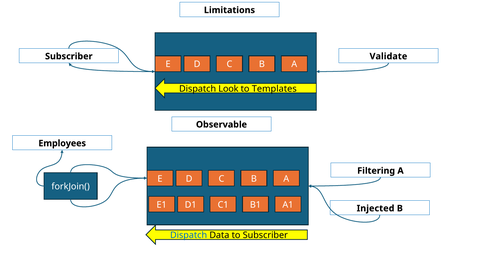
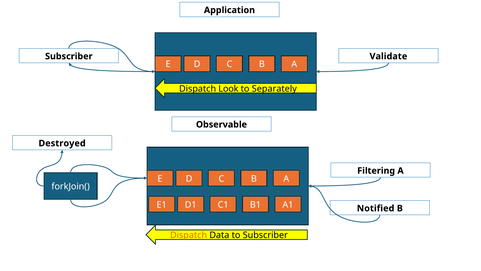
Limitations: Limitations -> Application
Templates: Templates -> Separately
Employees: Employees -> Destroyed
Injected: Injected -> Notified
Dispatch at (189, 235) colour: blue -> orange
